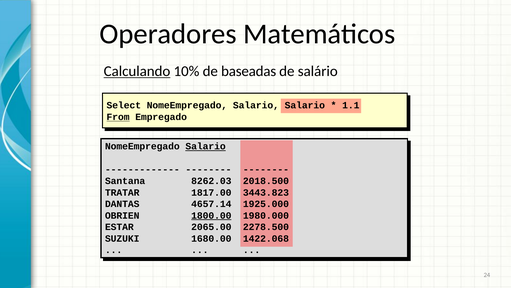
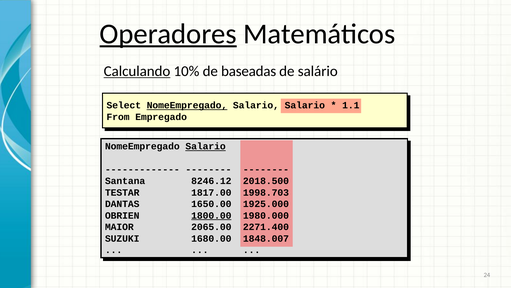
Operadores underline: none -> present
NomeEmpregado at (187, 105) underline: none -> present
From underline: present -> none
8262.03: 8262.03 -> 8246.12
TRATAR: TRATAR -> TESTAR
3443.823: 3443.823 -> 1998.703
4657.14: 4657.14 -> 1650.00
ESTAR: ESTAR -> MAIOR
2278.500: 2278.500 -> 2271.400
1422.068: 1422.068 -> 1848.007
